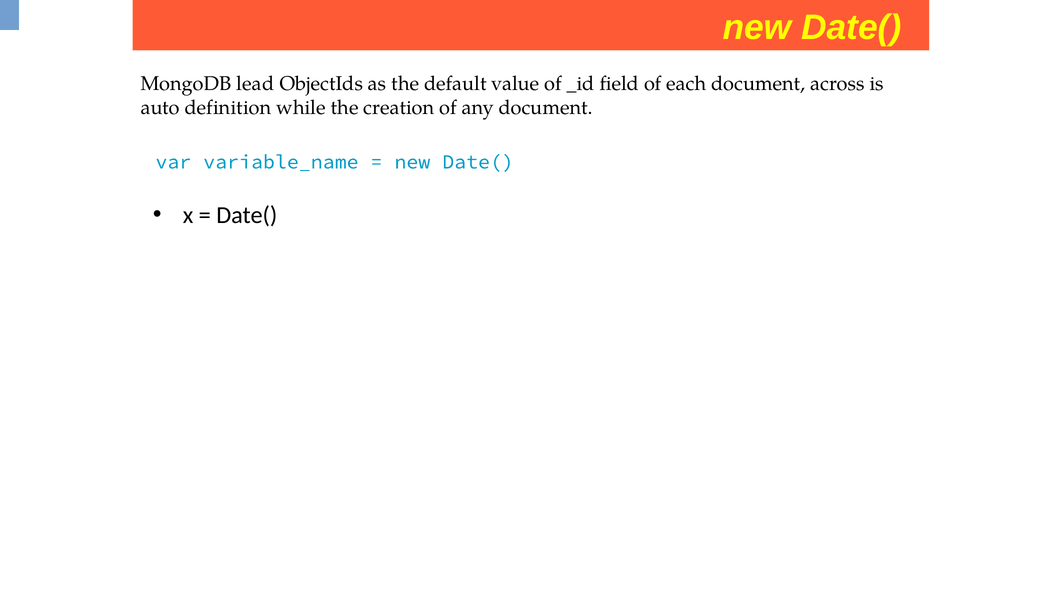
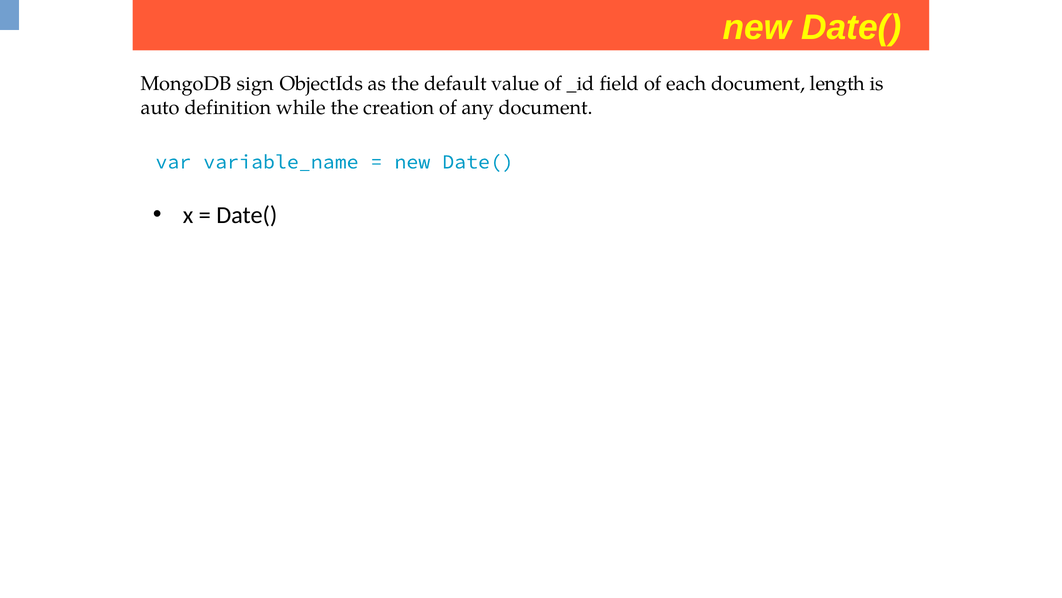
lead: lead -> sign
across: across -> length
